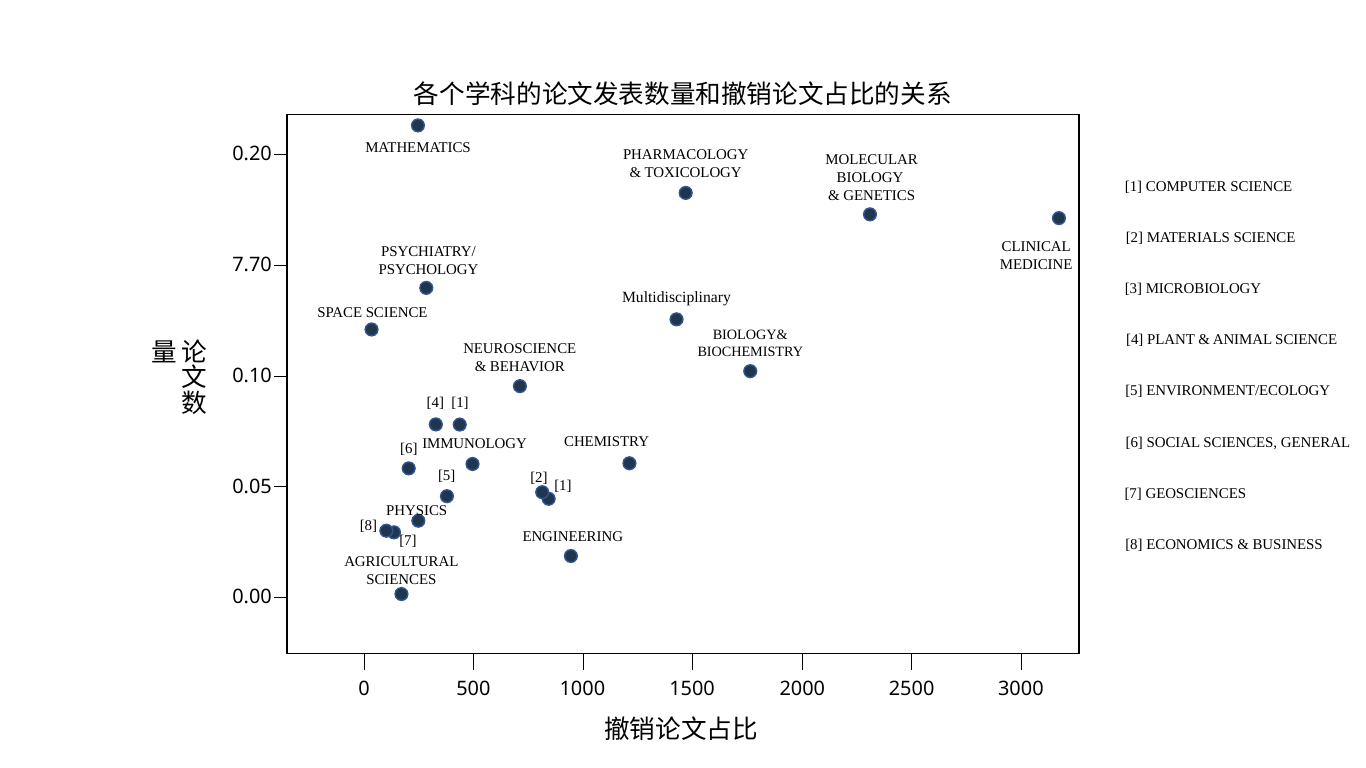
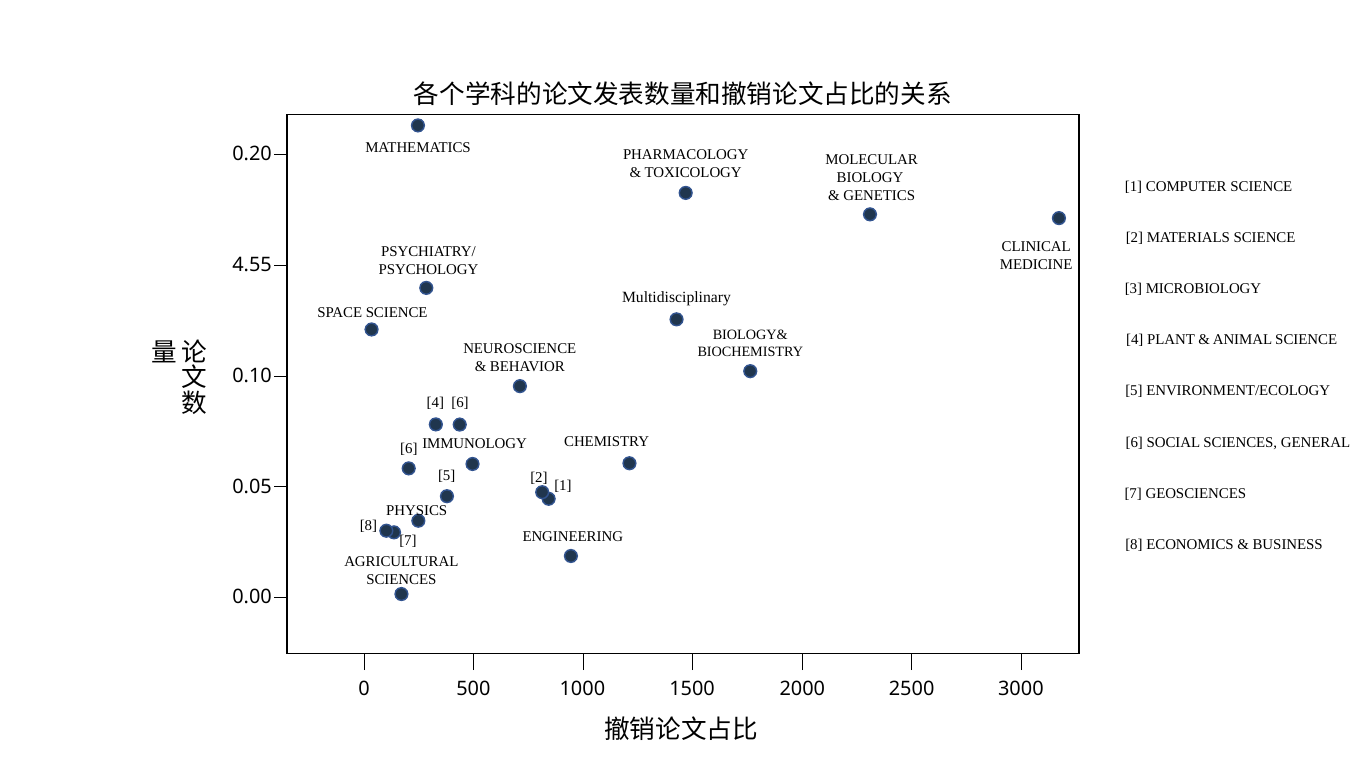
7.70: 7.70 -> 4.55
1 at (460, 402): 1 -> 6
